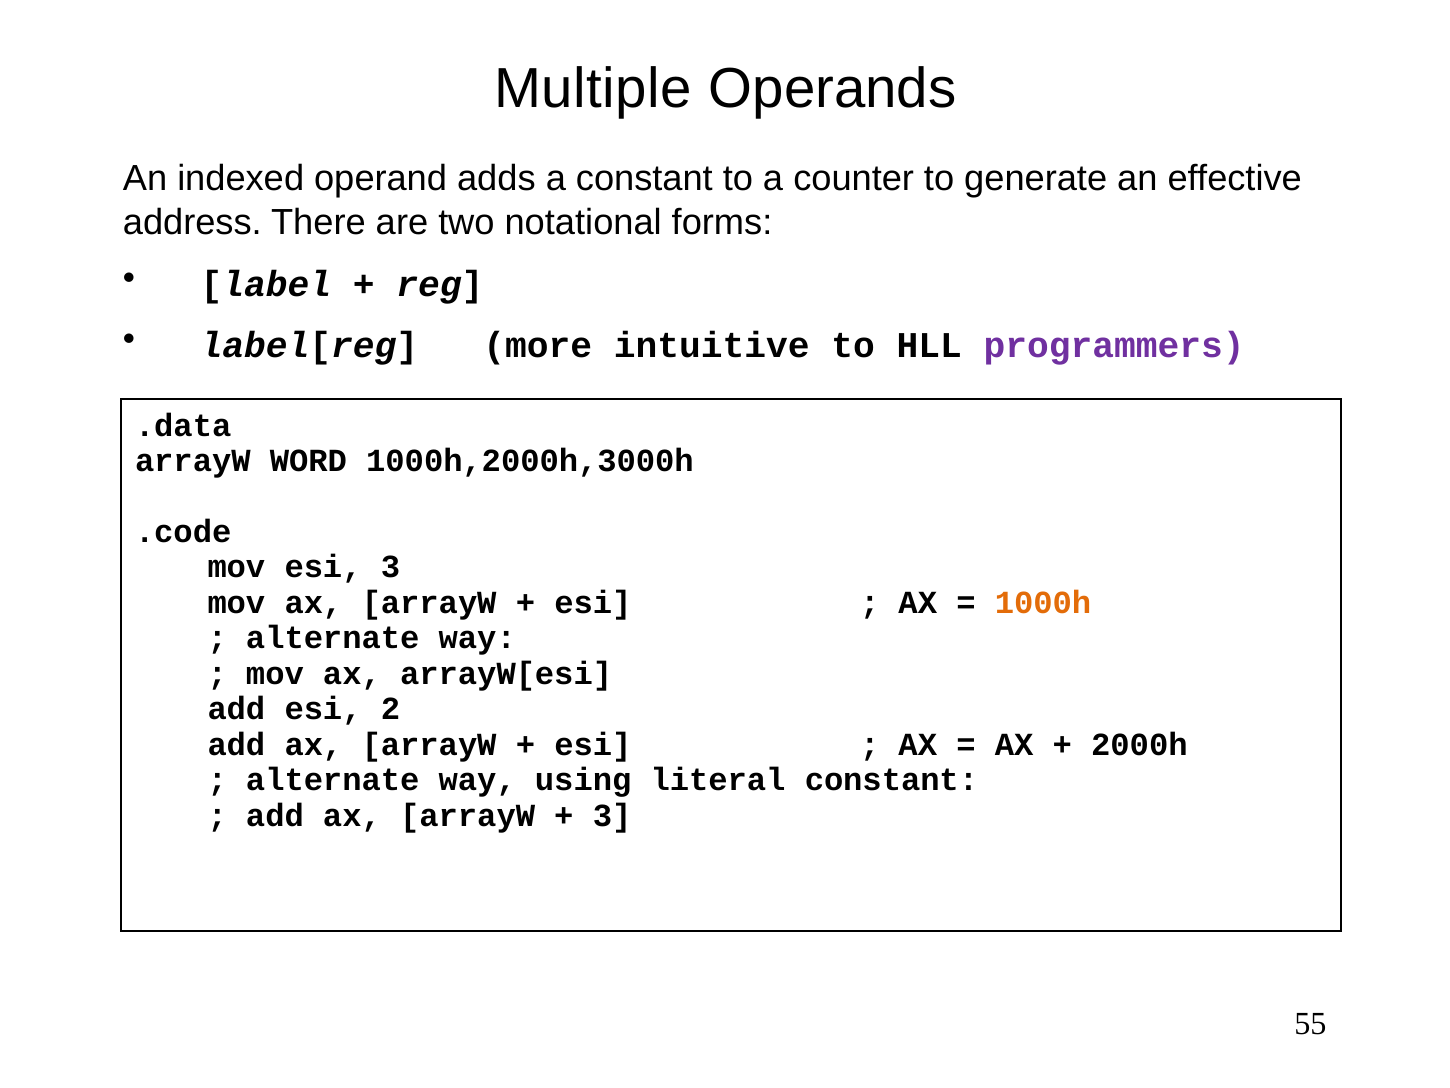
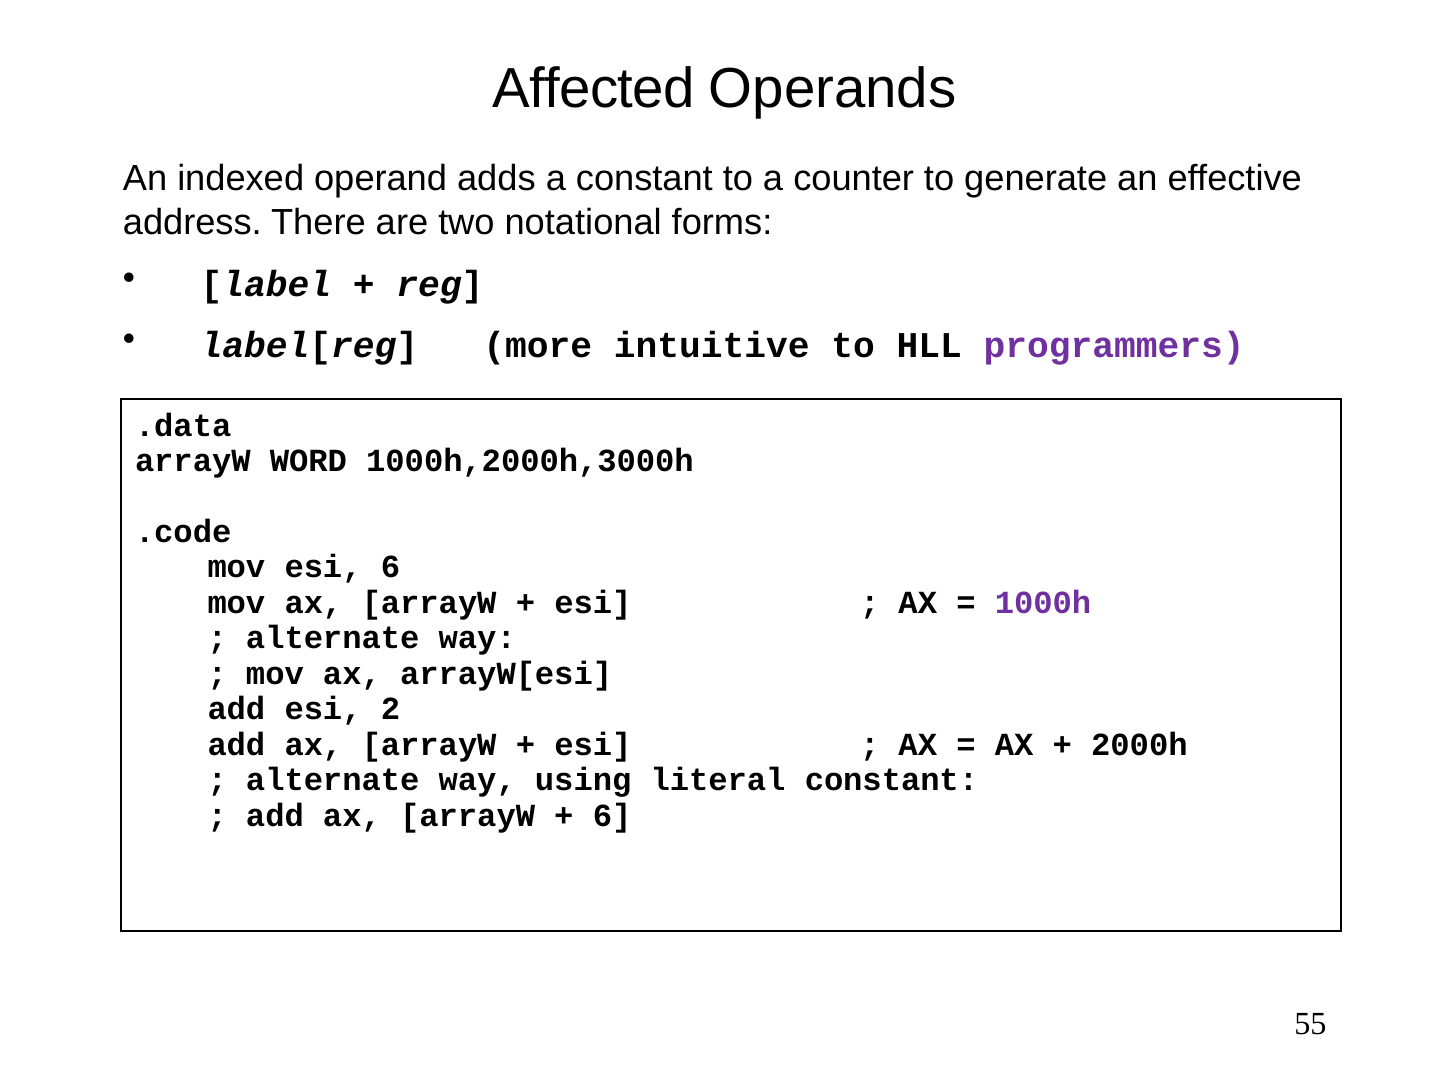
Multiple: Multiple -> Affected
esi 3: 3 -> 6
1000h colour: orange -> purple
3 at (612, 815): 3 -> 6
